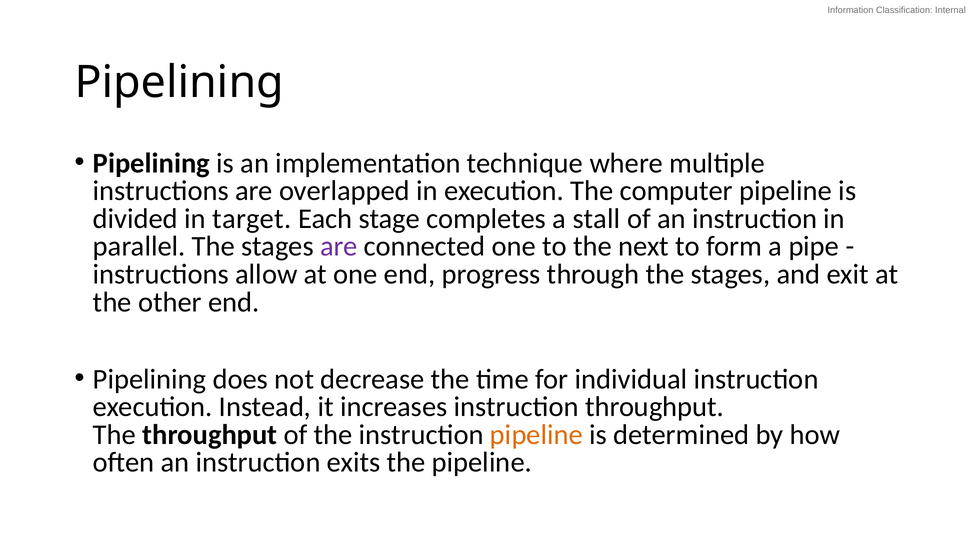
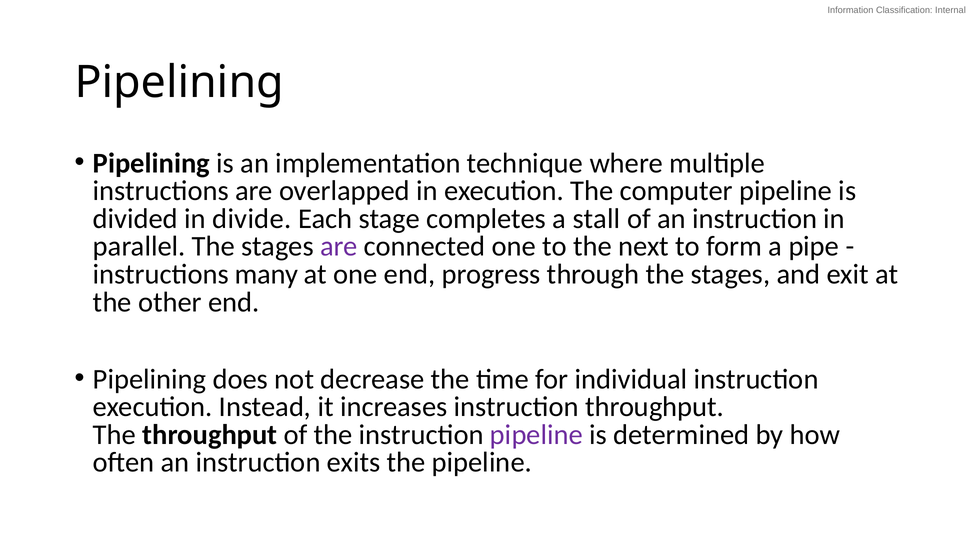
target: target -> divide
allow: allow -> many
pipeline at (536, 434) colour: orange -> purple
